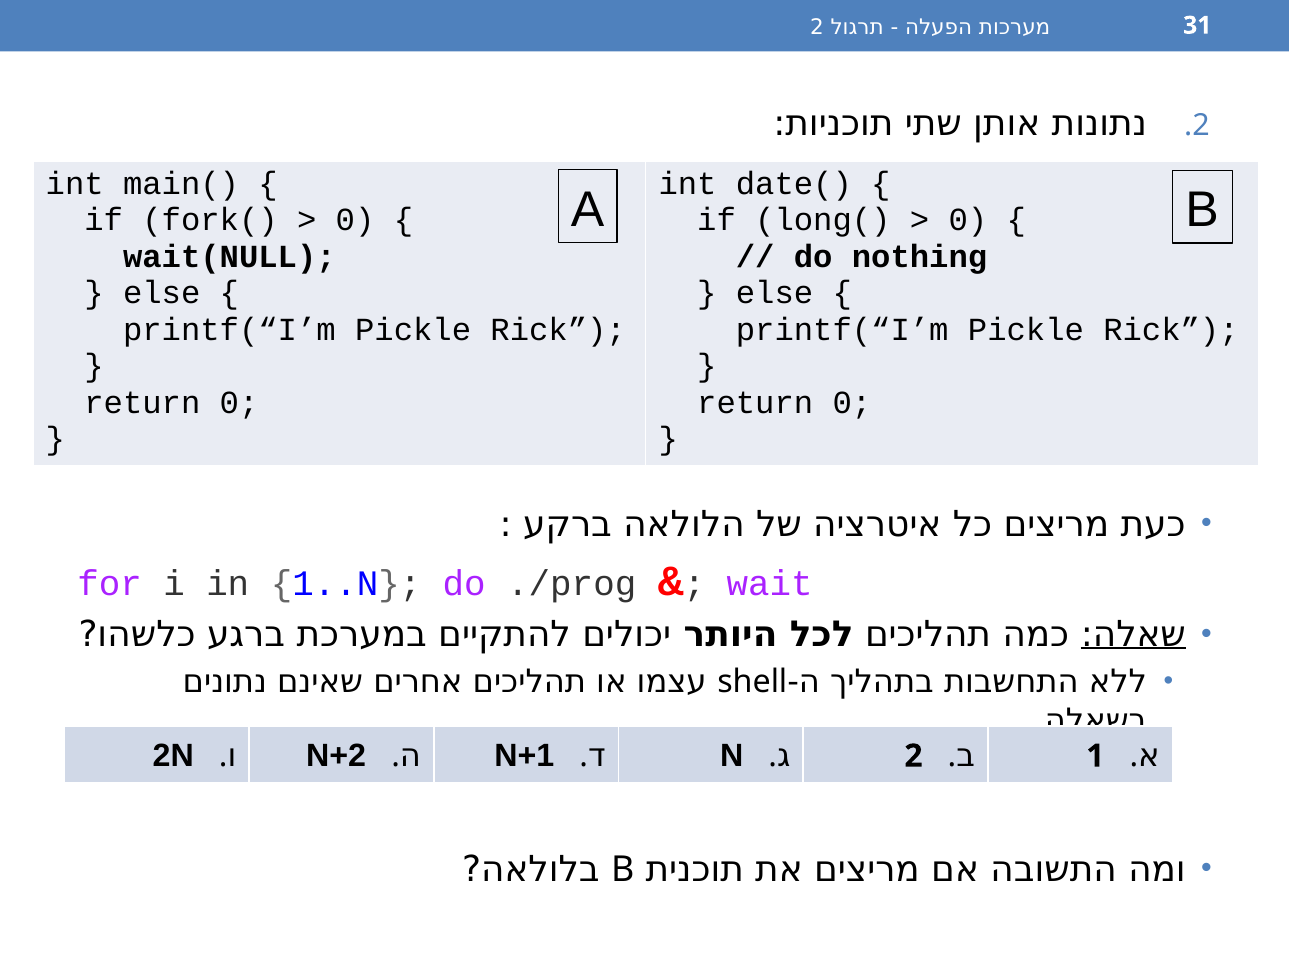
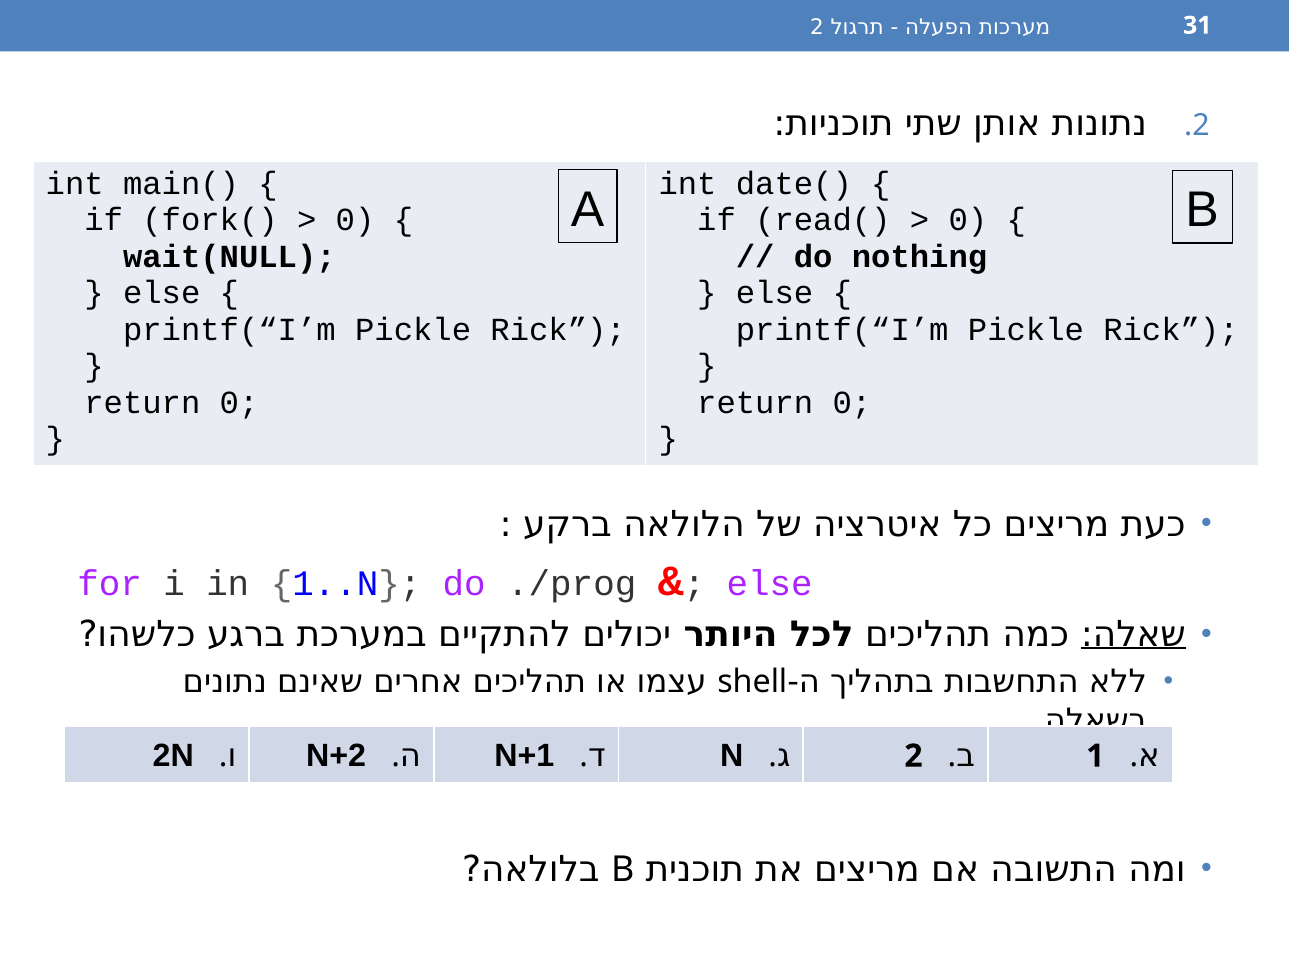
long(: long( -> read(
wait at (770, 584): wait -> else
